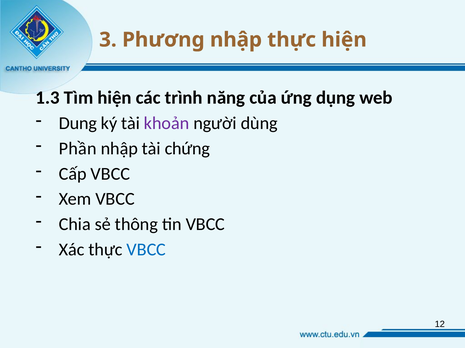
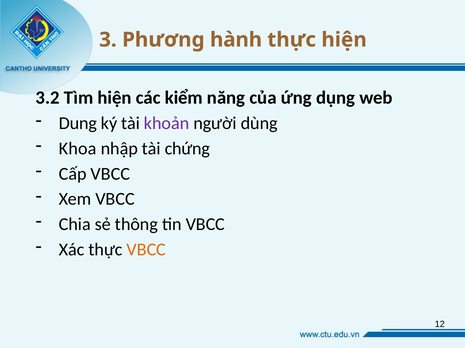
Phương nhập: nhập -> hành
1.3: 1.3 -> 3.2
trình: trình -> kiểm
Phần: Phần -> Khoa
VBCC at (146, 250) colour: blue -> orange
